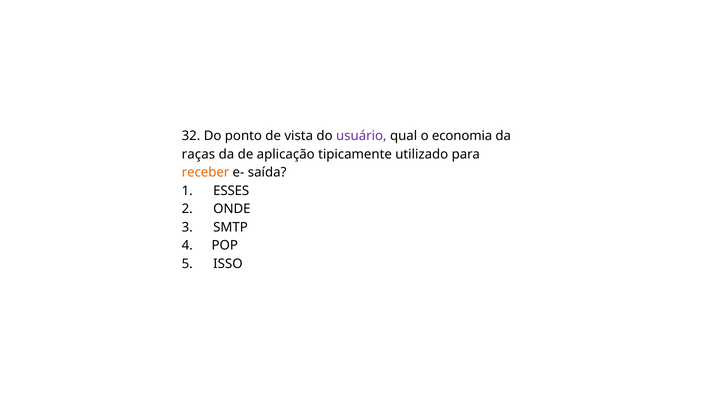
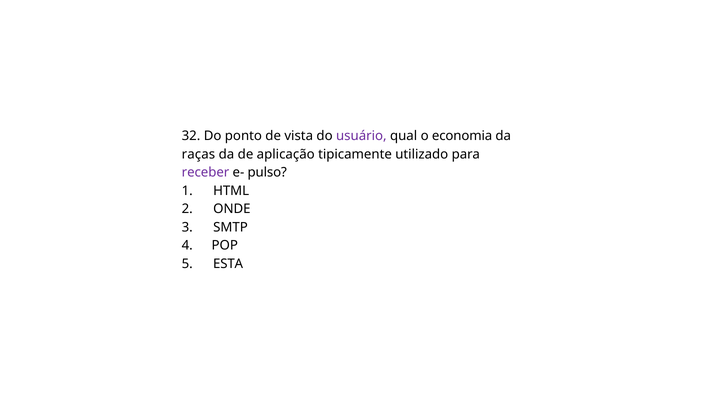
receber colour: orange -> purple
saída: saída -> pulso
ESSES: ESSES -> HTML
ISSO: ISSO -> ESTA
